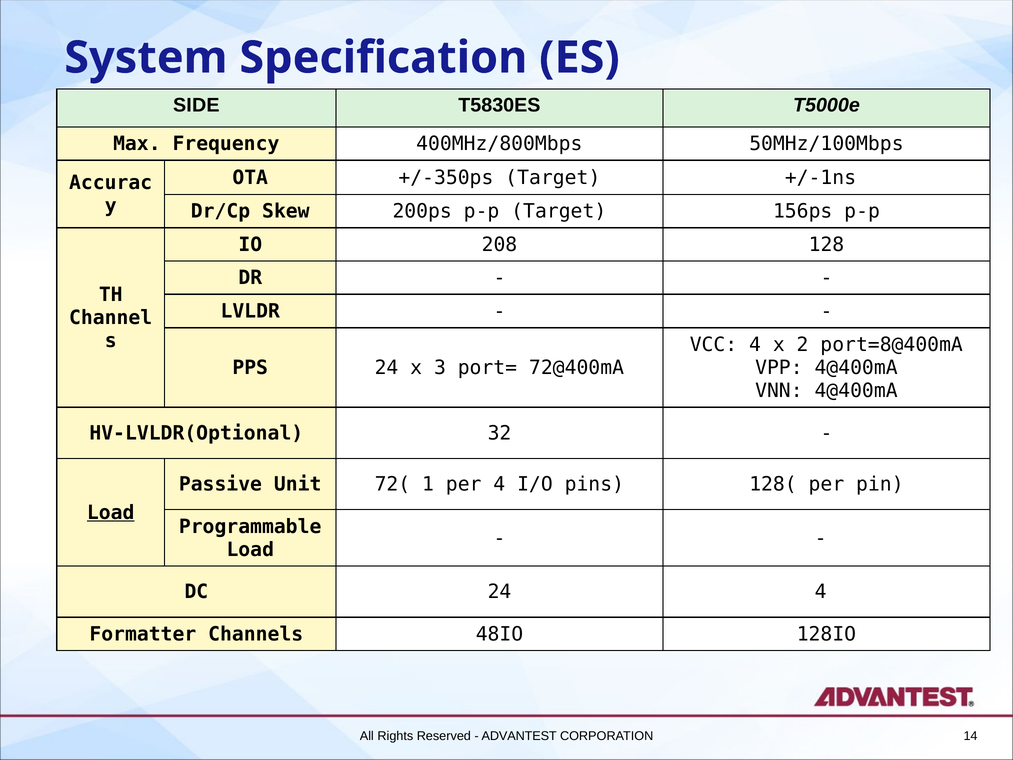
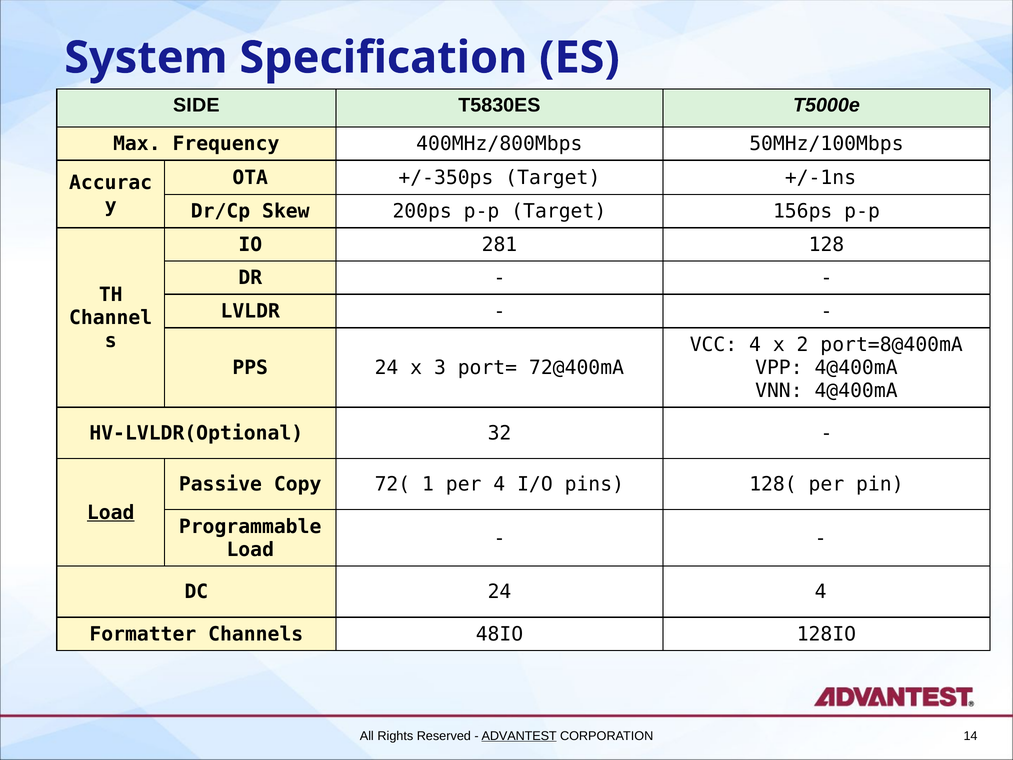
208: 208 -> 281
Unit: Unit -> Copy
ADVANTEST underline: none -> present
